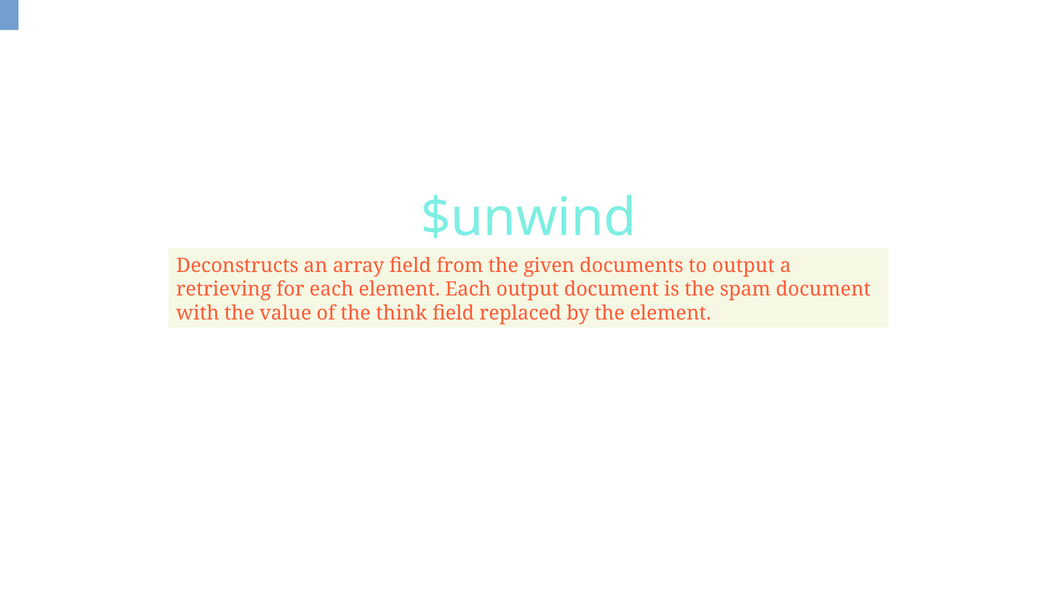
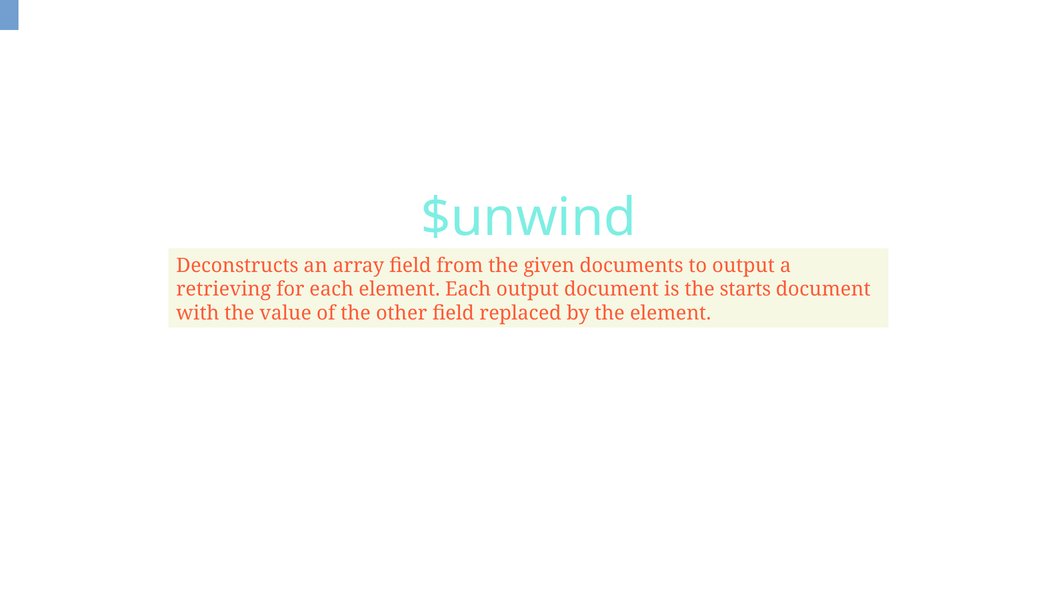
spam: spam -> starts
think: think -> other
